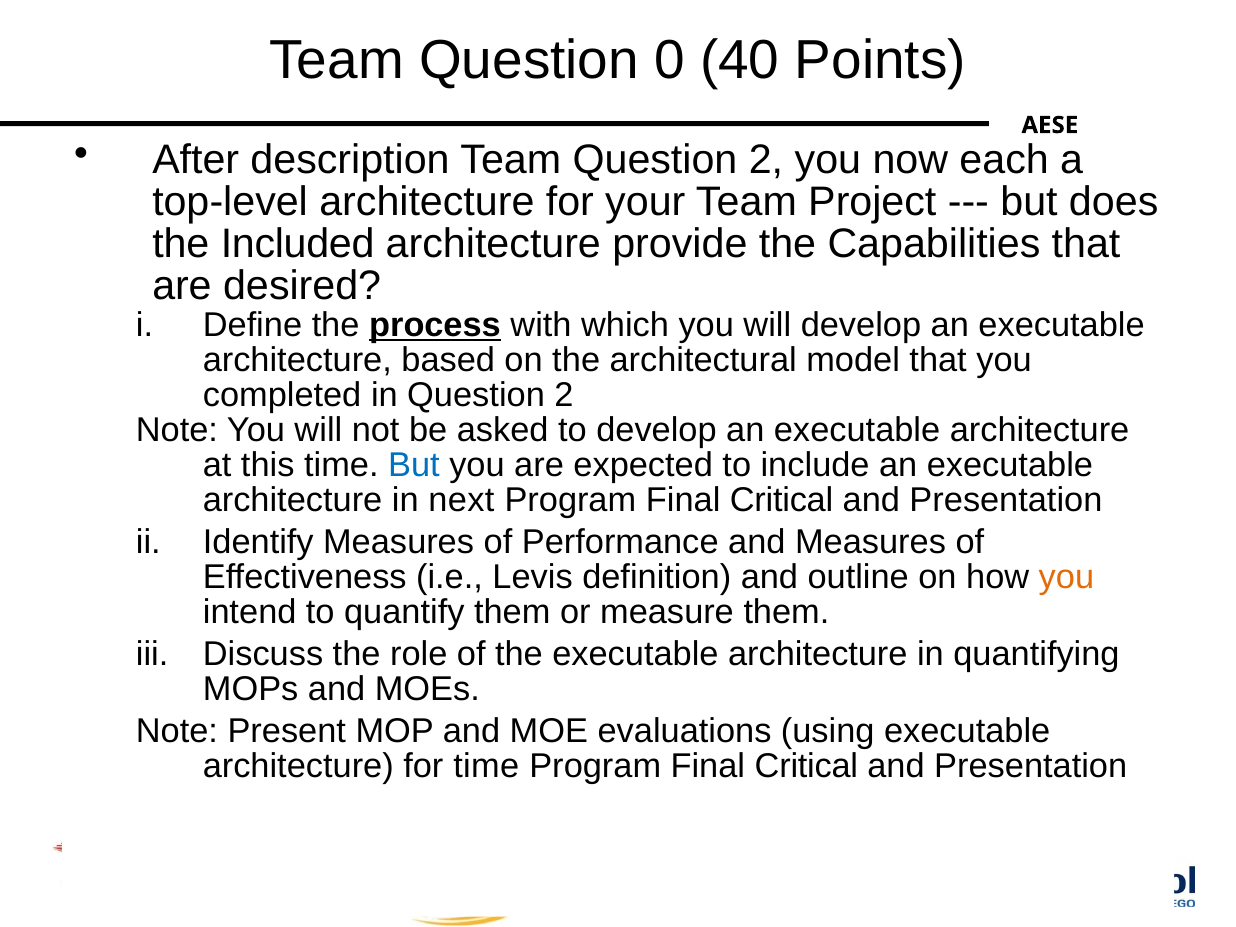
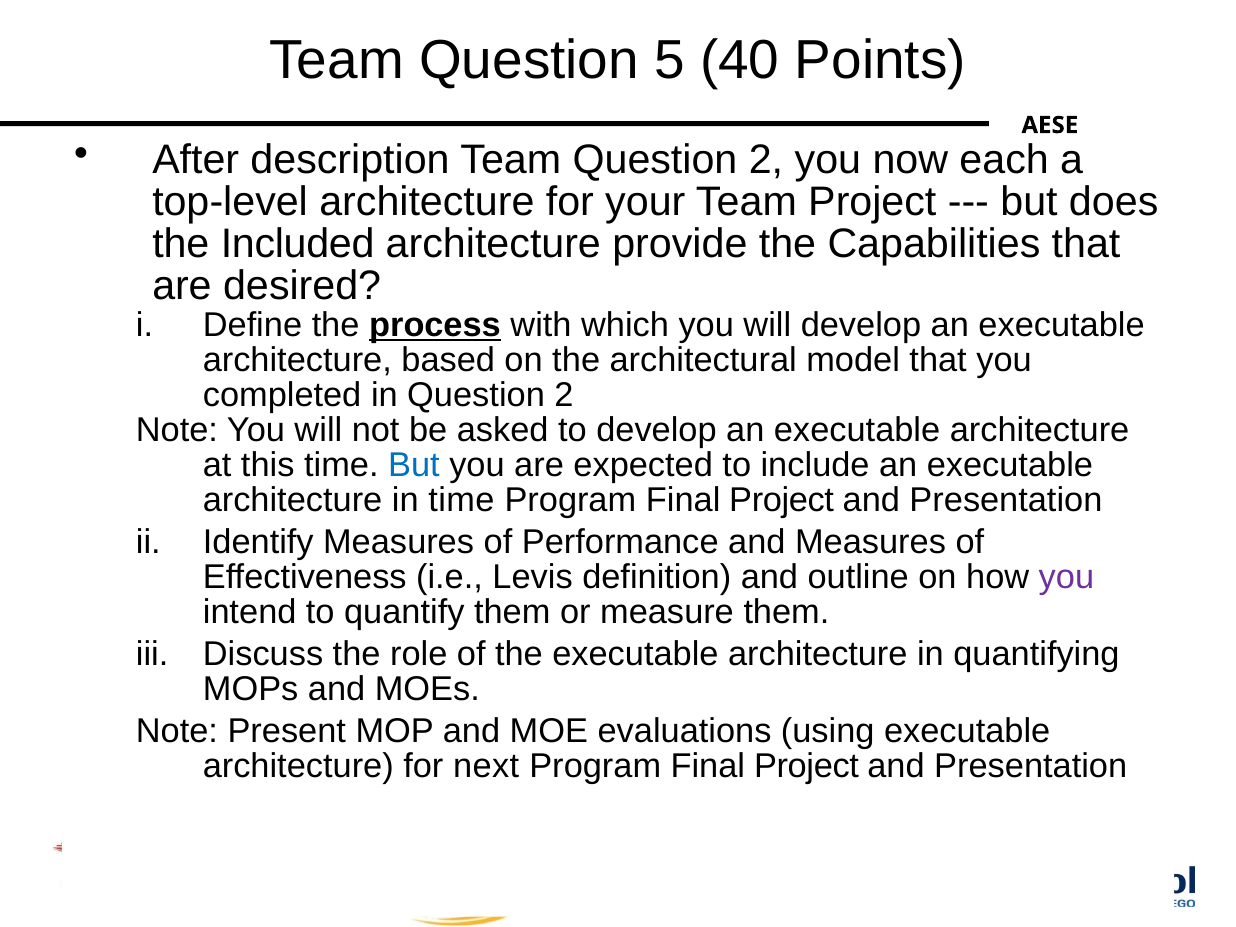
0: 0 -> 5
in next: next -> time
Critical at (782, 500): Critical -> Project
you at (1066, 577) colour: orange -> purple
for time: time -> next
Critical at (806, 766): Critical -> Project
